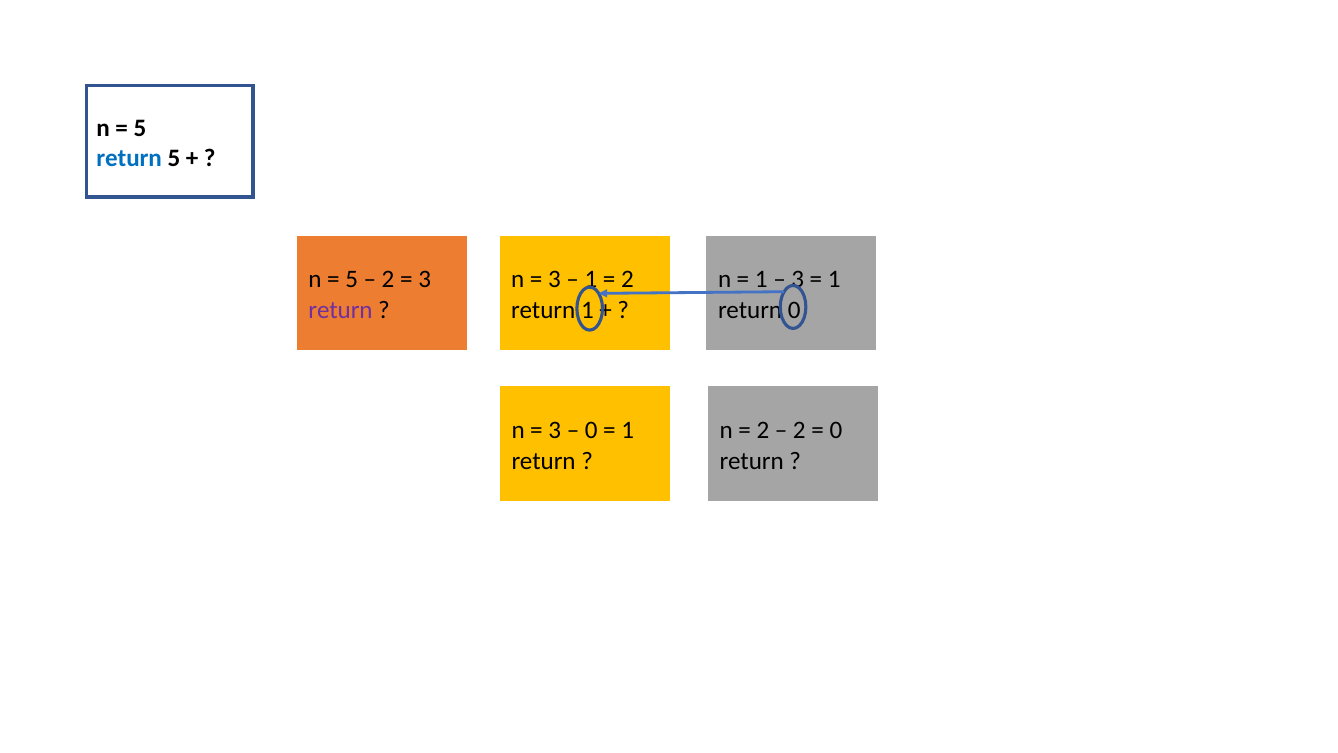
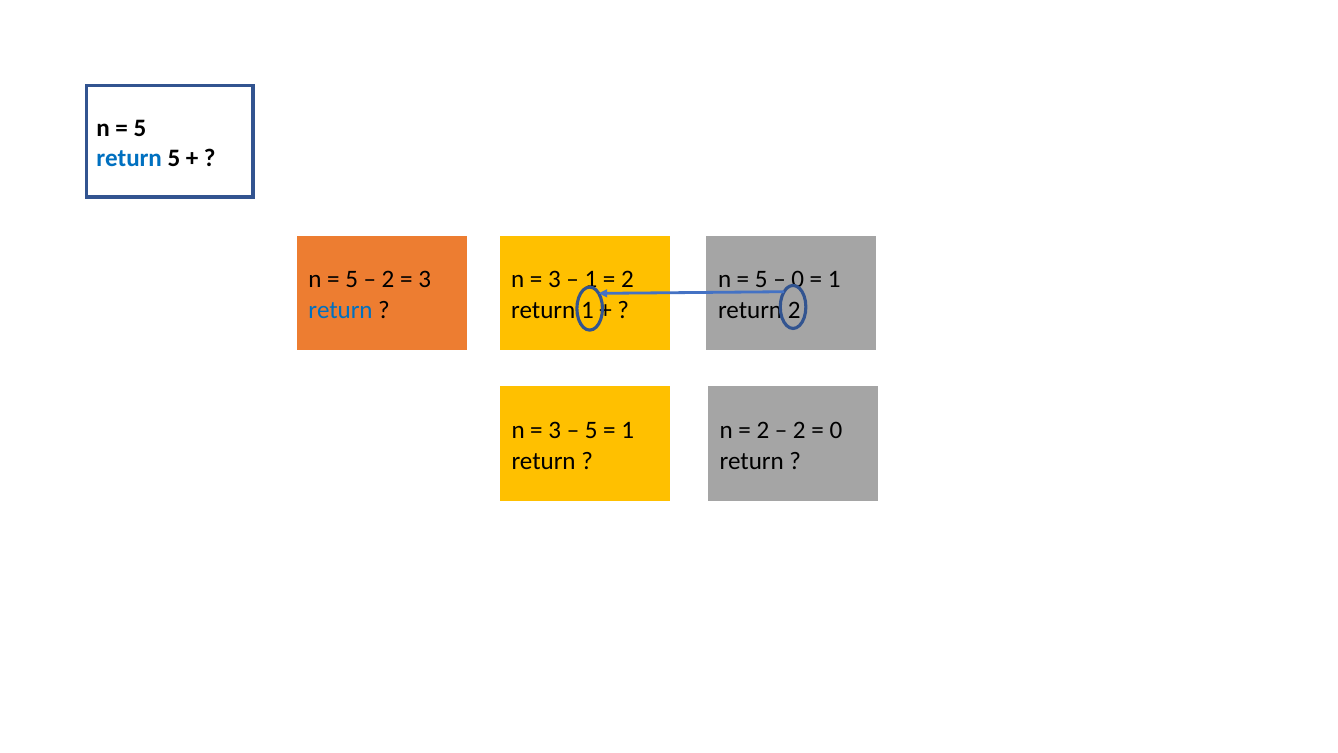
1 at (761, 280): 1 -> 5
3 at (798, 280): 3 -> 0
return at (340, 310) colour: purple -> blue
return 0: 0 -> 2
0 at (591, 430): 0 -> 5
